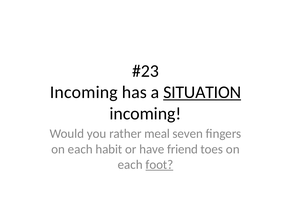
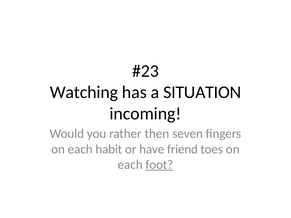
Incoming at (84, 92): Incoming -> Watching
SITUATION underline: present -> none
meal: meal -> then
